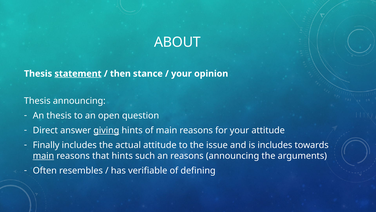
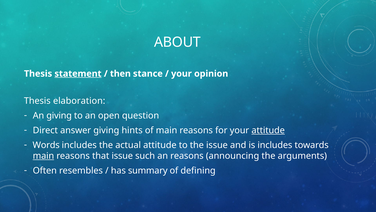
Thesis announcing: announcing -> elaboration
An thesis: thesis -> giving
giving at (106, 130) underline: present -> none
attitude at (268, 130) underline: none -> present
Finally: Finally -> Words
that hints: hints -> issue
verifiable: verifiable -> summary
